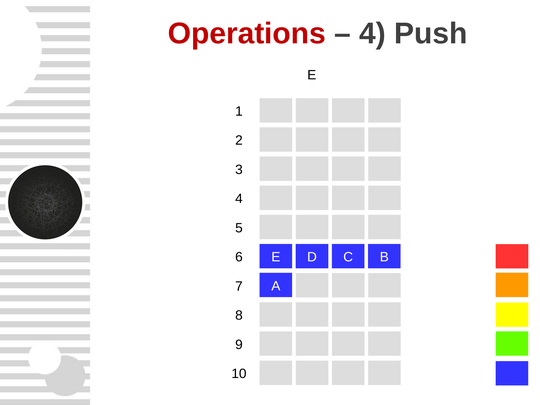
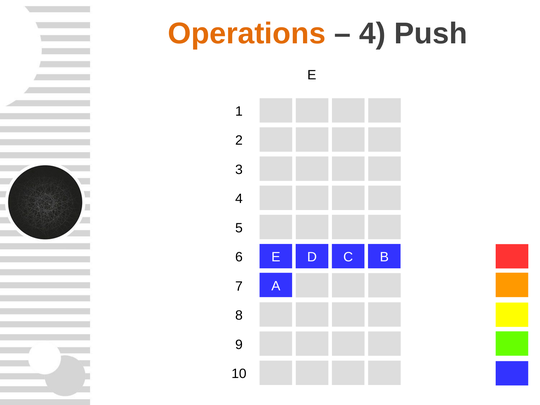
Operations colour: red -> orange
